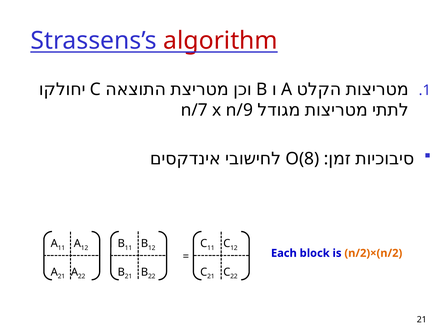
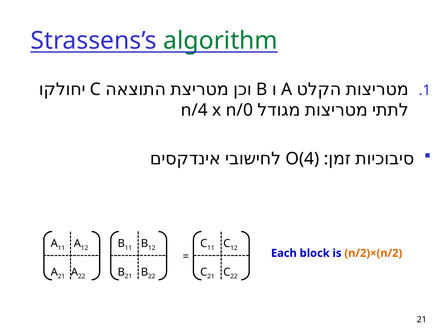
algorithm colour: red -> green
n/7: n/7 -> n/4
n/9: n/9 -> n/0
O(8: O(8 -> O(4
